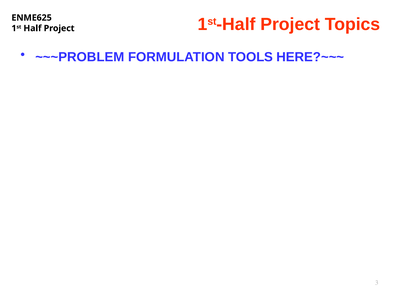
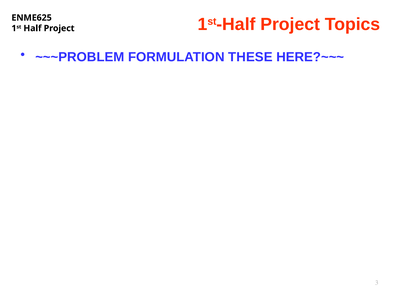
TOOLS: TOOLS -> THESE
